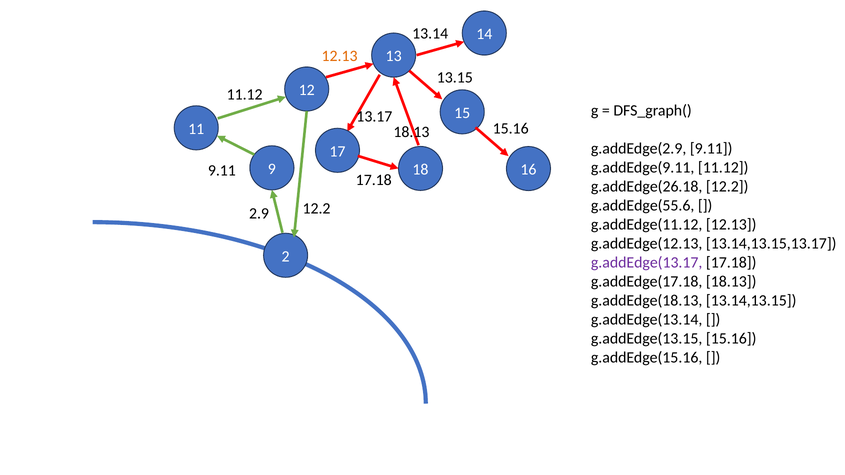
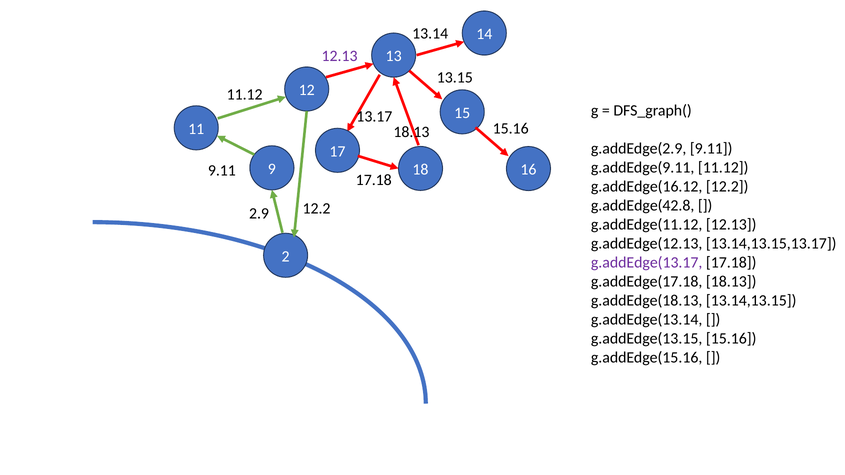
12.13 at (340, 56) colour: orange -> purple
g.addEdge(26.18: g.addEdge(26.18 -> g.addEdge(16.12
g.addEdge(55.6: g.addEdge(55.6 -> g.addEdge(42.8
